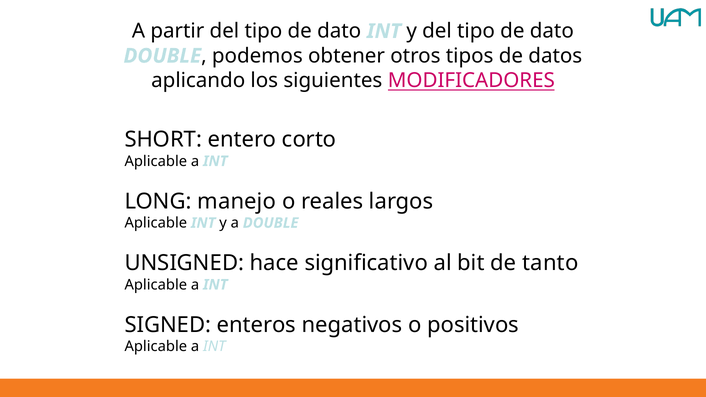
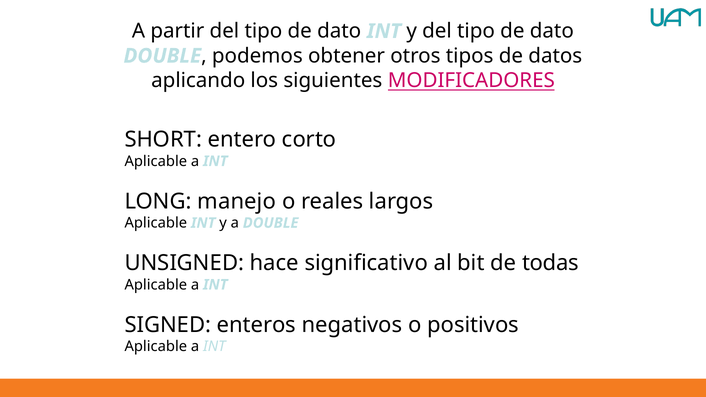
tanto: tanto -> todas
